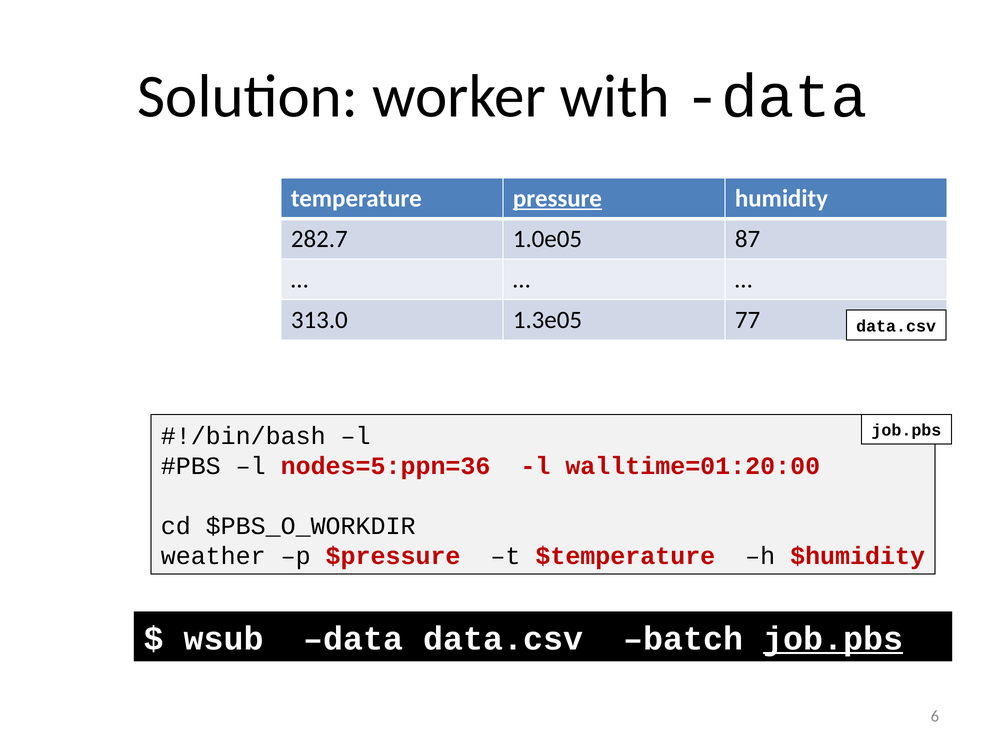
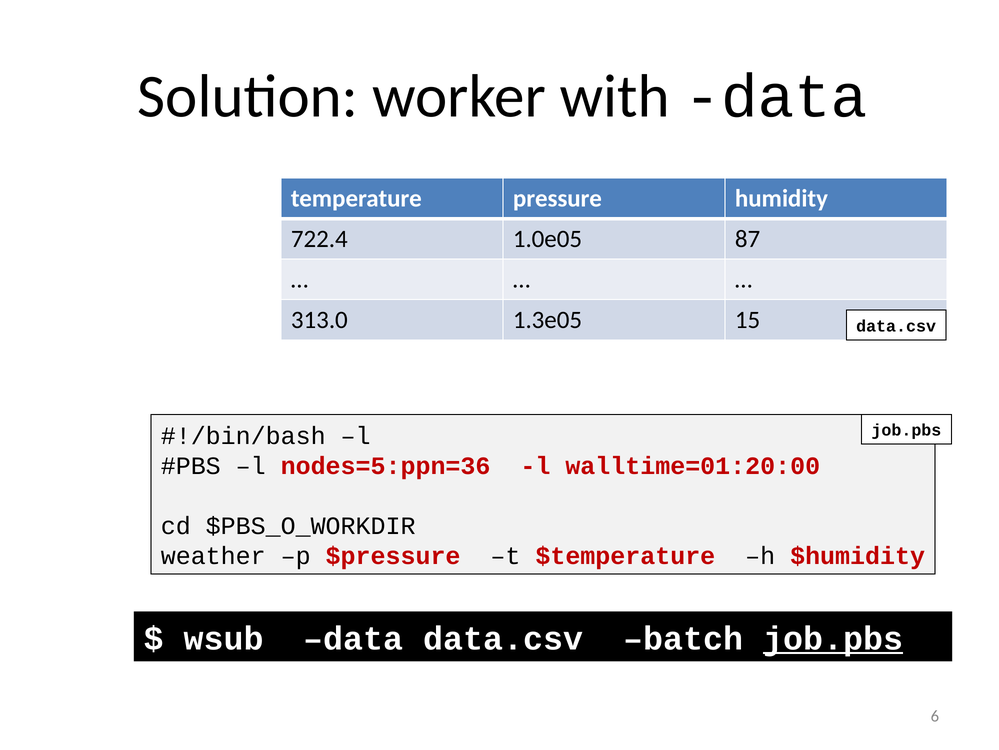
pressure underline: present -> none
282.7: 282.7 -> 722.4
77: 77 -> 15
